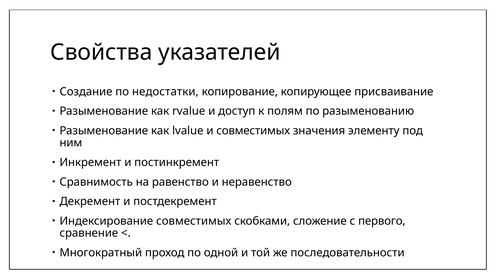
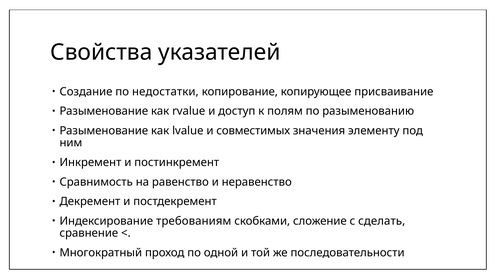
Индексирование совместимых: совместимых -> требованиям
первого: первого -> сделать
